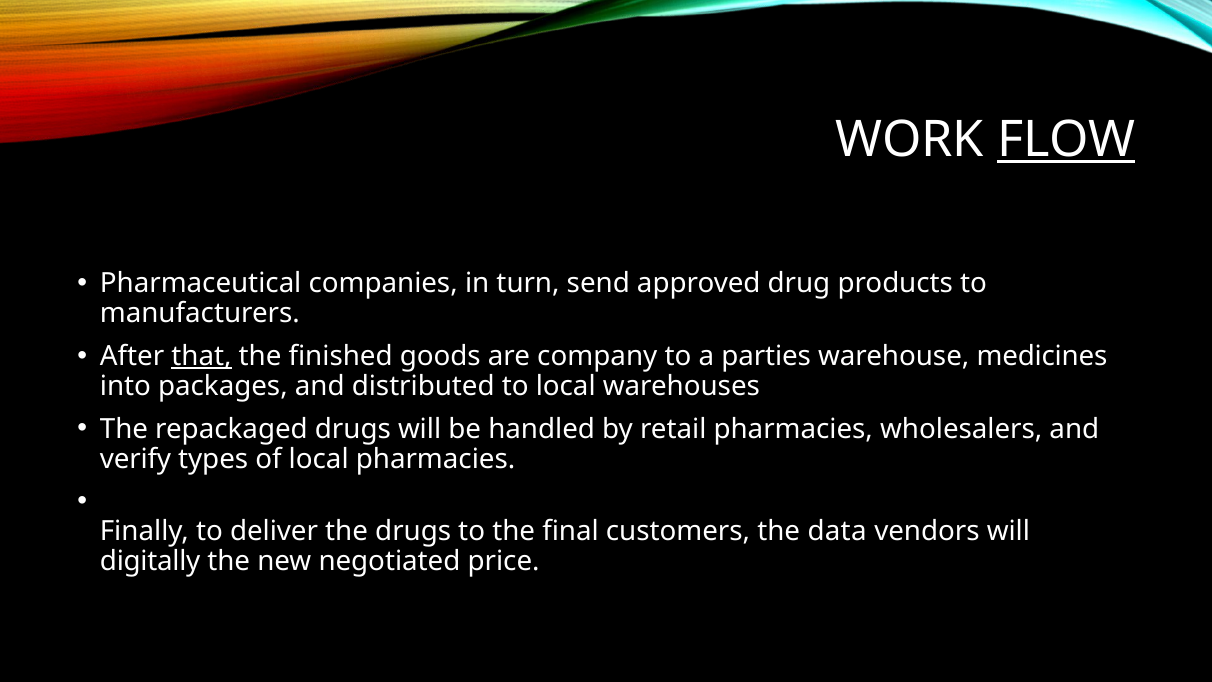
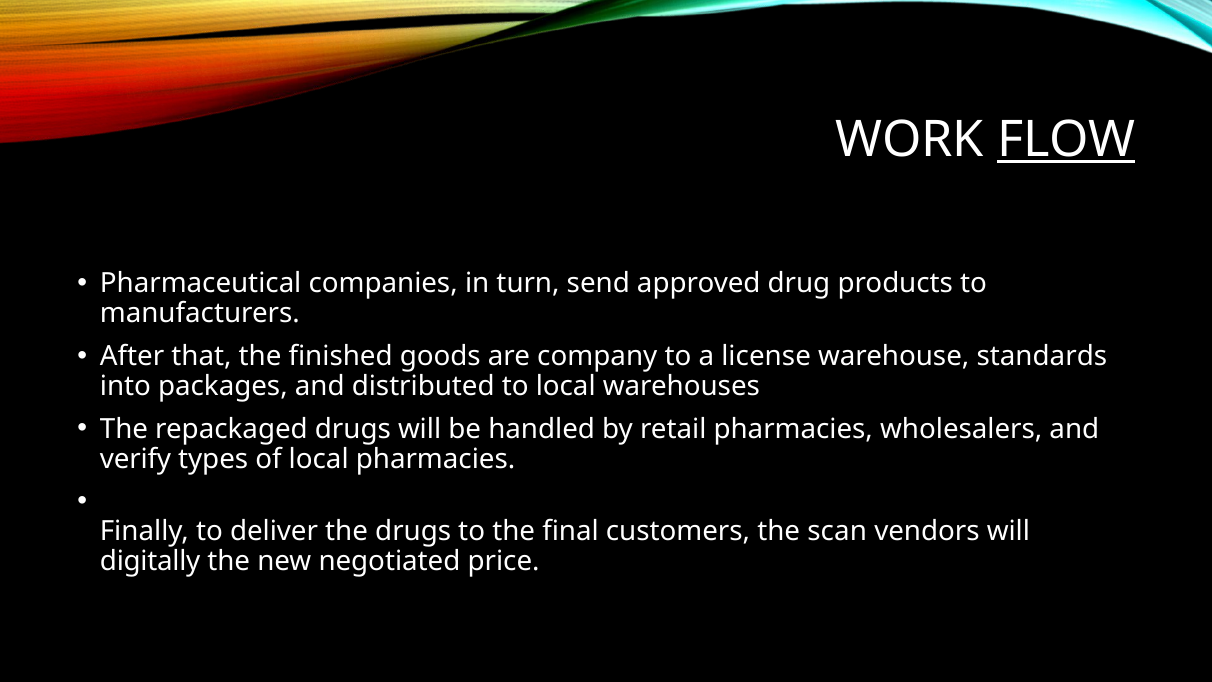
that underline: present -> none
parties: parties -> license
medicines: medicines -> standards
data: data -> scan
